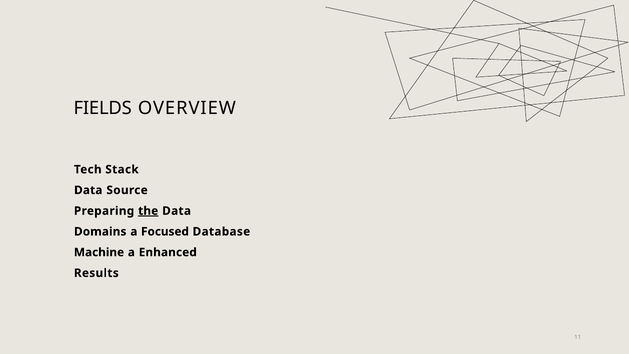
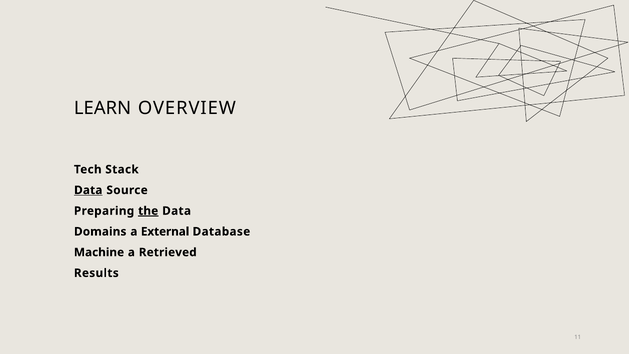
FIELDS: FIELDS -> LEARN
Data at (88, 190) underline: none -> present
Focused: Focused -> External
Enhanced: Enhanced -> Retrieved
